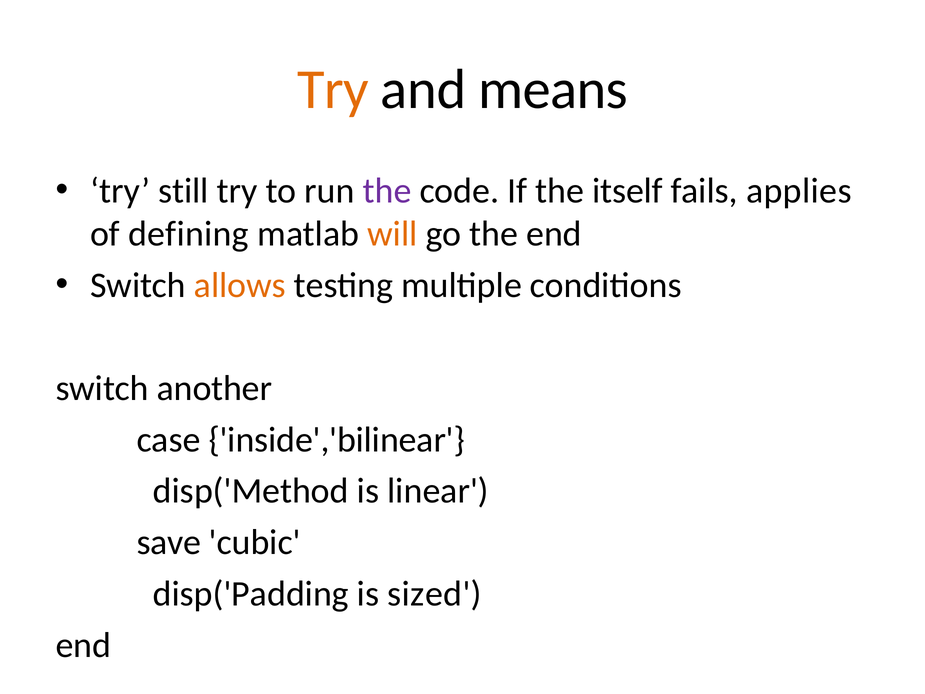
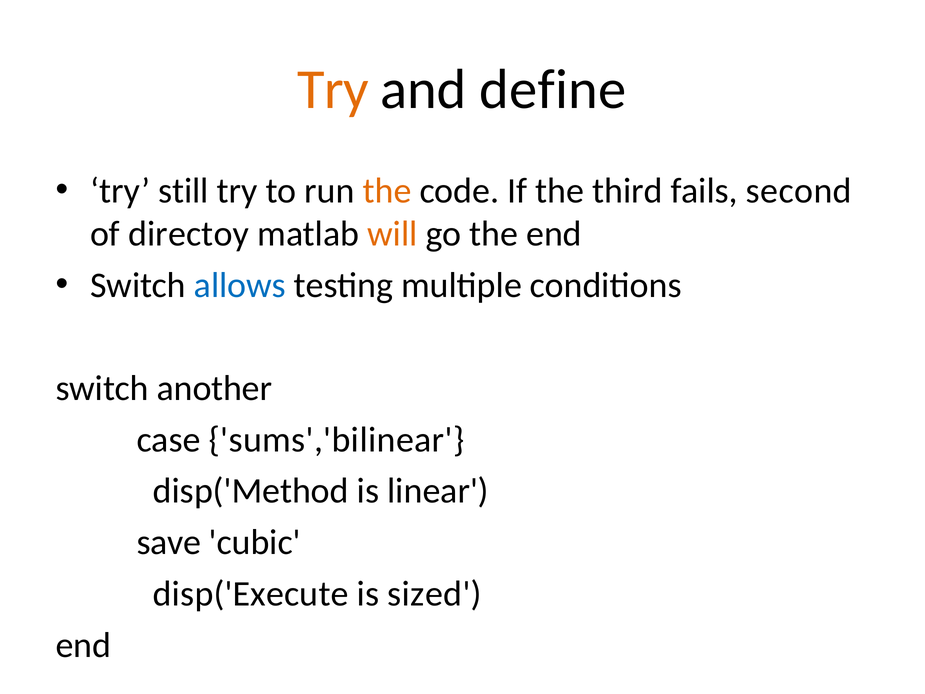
means: means -> define
the at (387, 191) colour: purple -> orange
itself: itself -> third
applies: applies -> second
defining: defining -> directoy
allows colour: orange -> blue
inside','bilinear: inside','bilinear -> sums','bilinear
disp('Padding: disp('Padding -> disp('Execute
